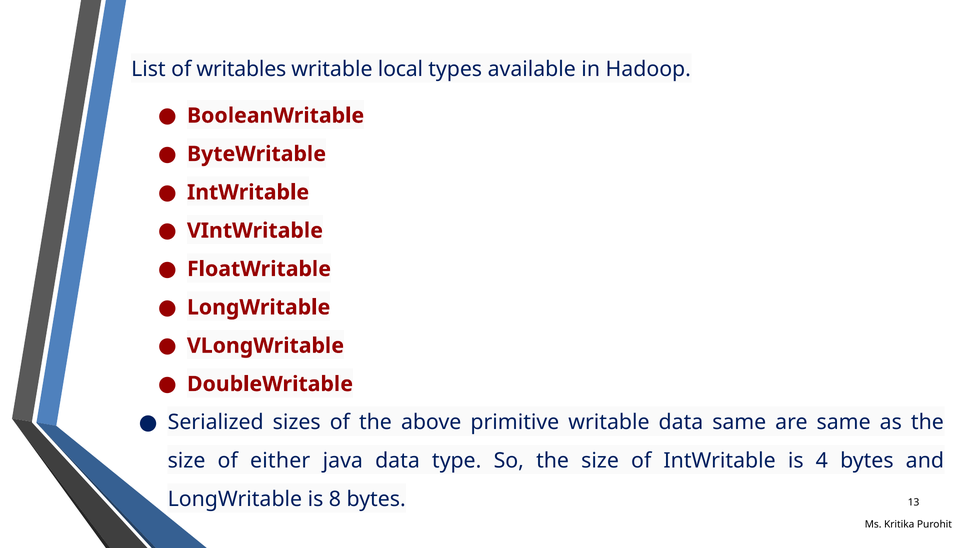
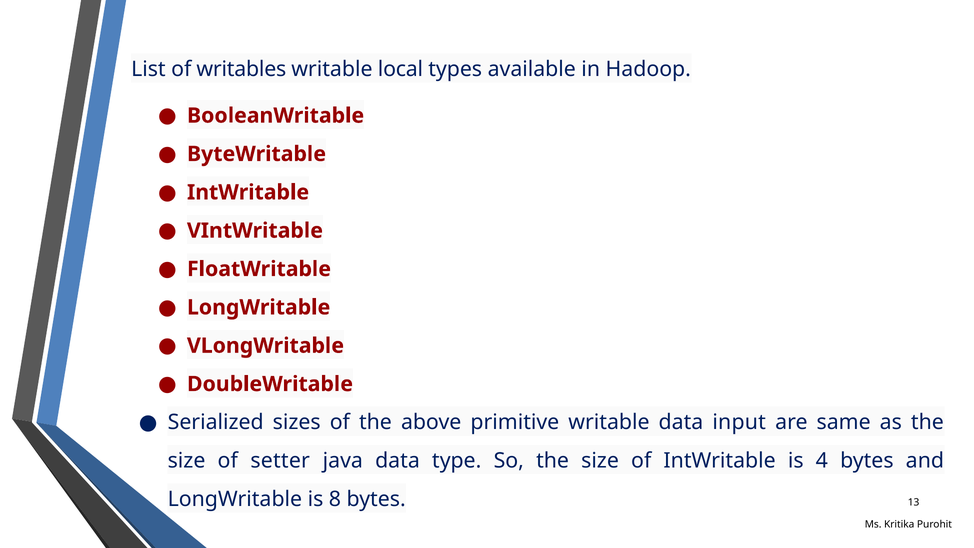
data same: same -> input
either: either -> setter
